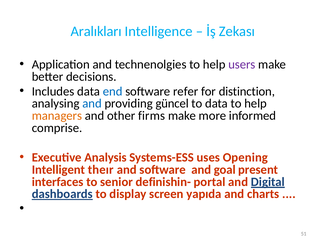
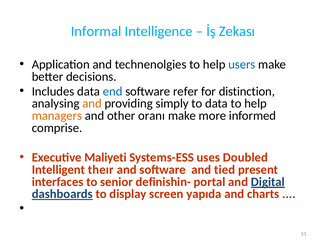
Aralıkları: Aralıkları -> Informal
users colour: purple -> blue
and at (92, 103) colour: blue -> orange
güncel: güncel -> simply
firms: firms -> oranı
Analysis: Analysis -> Maliyeti
Opening: Opening -> Doubled
goal: goal -> tied
